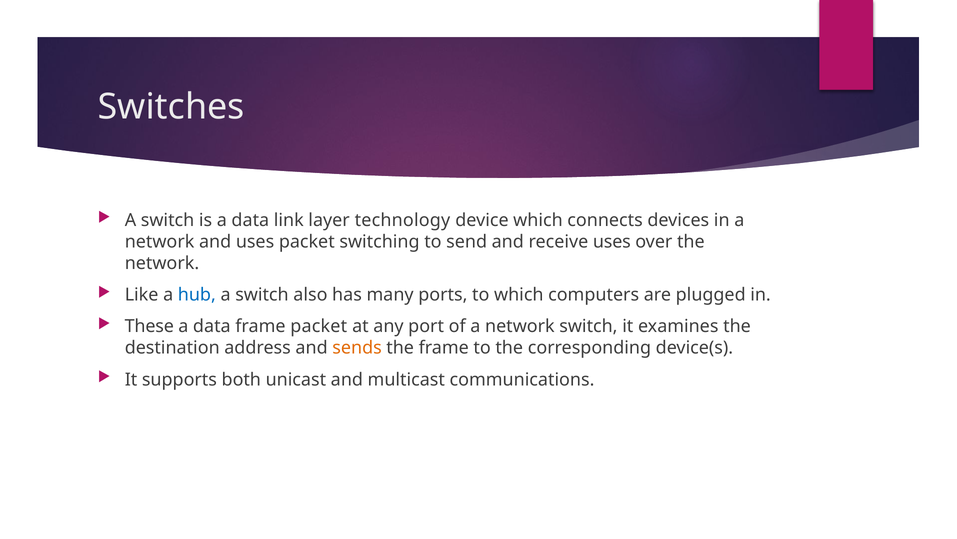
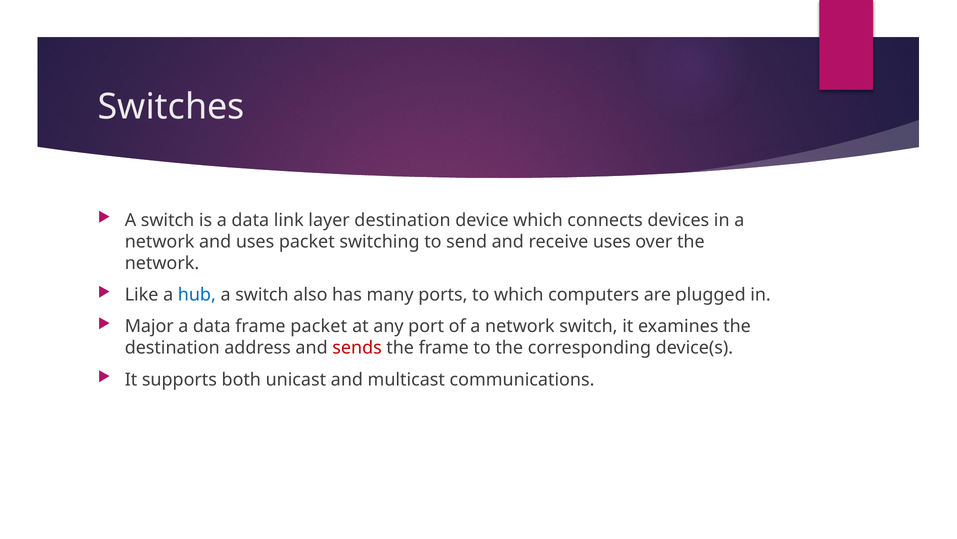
layer technology: technology -> destination
These: These -> Major
sends colour: orange -> red
